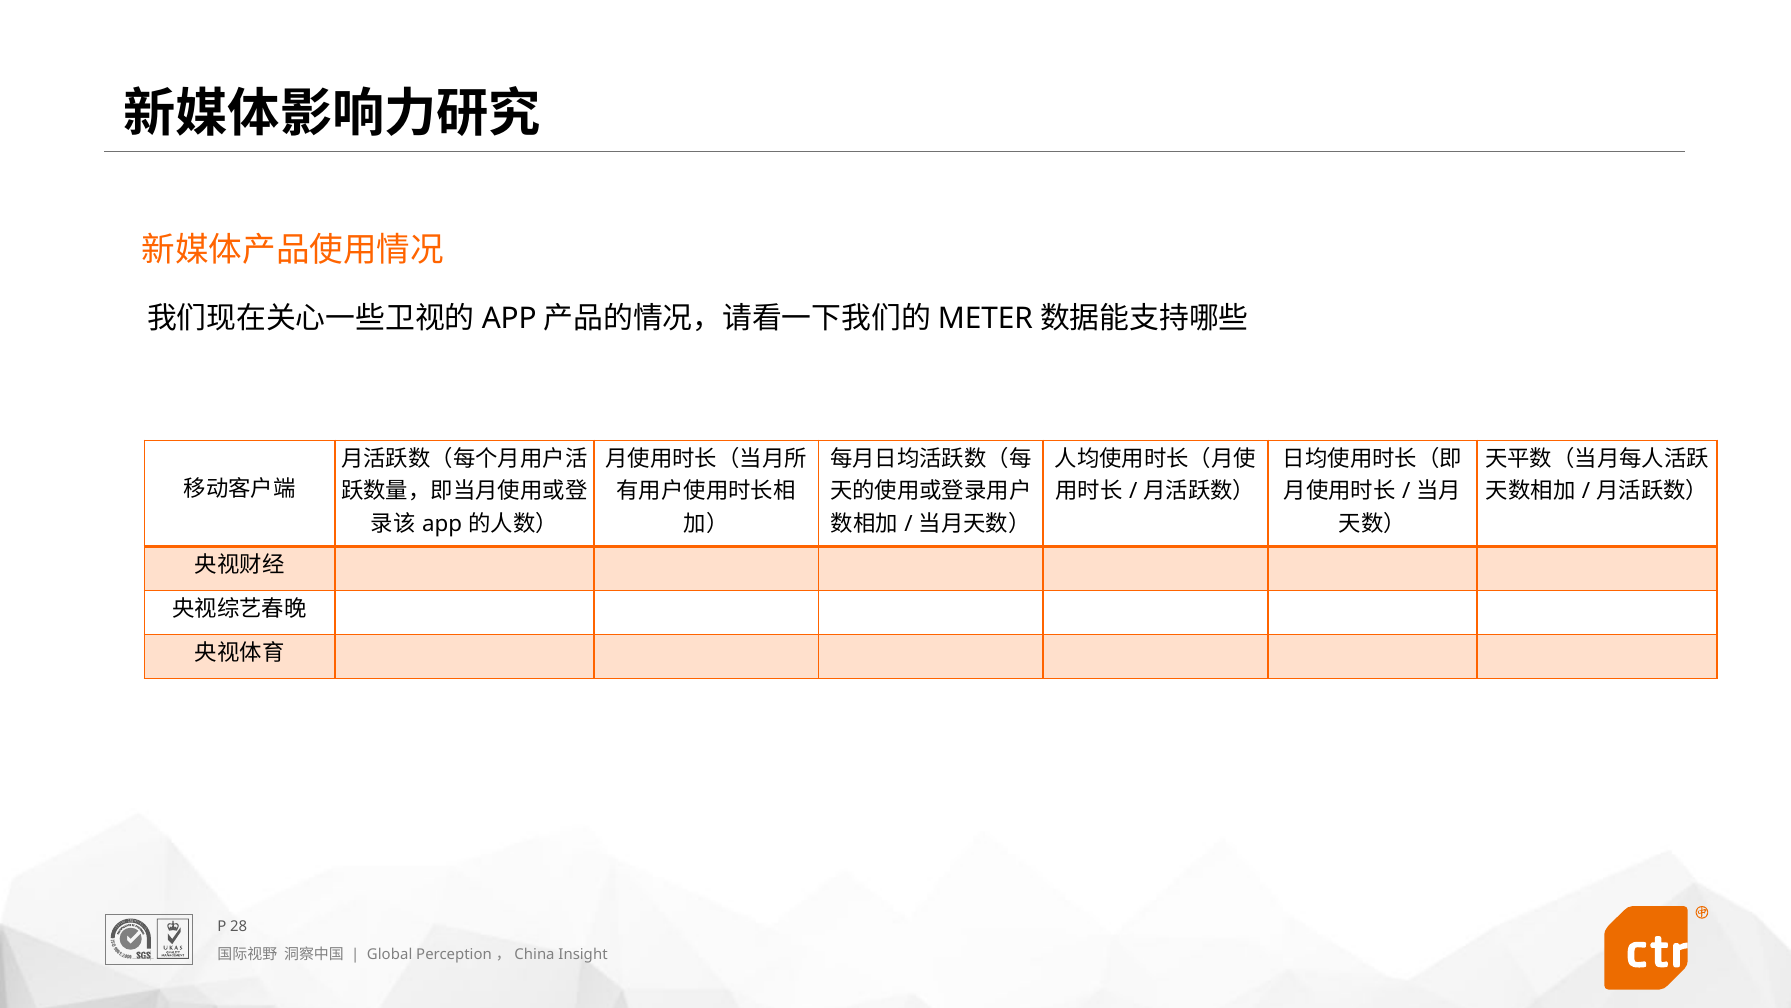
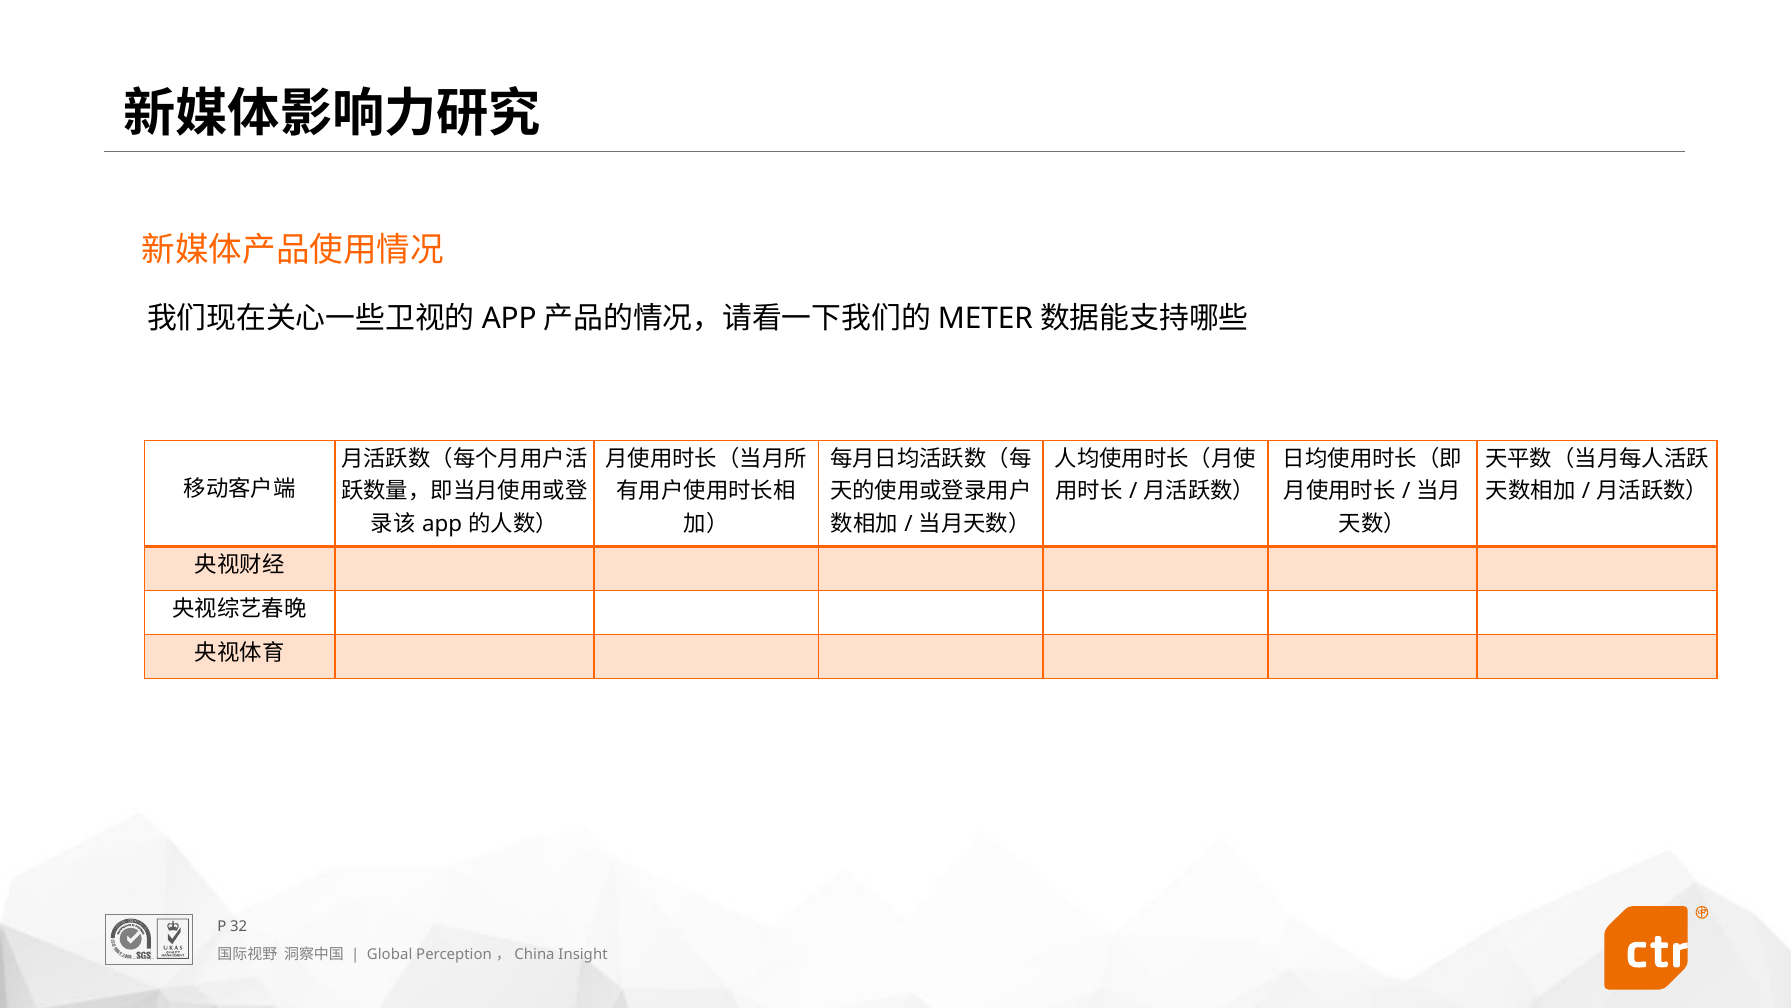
28: 28 -> 32
